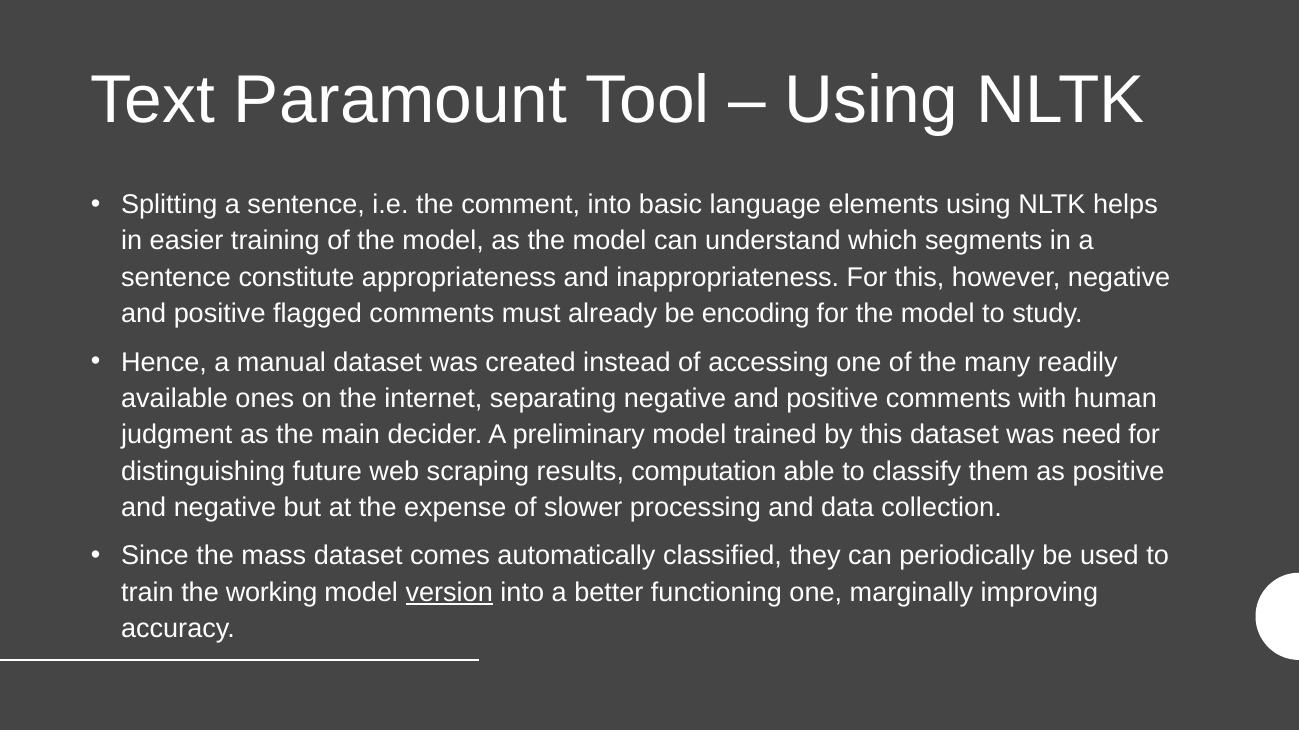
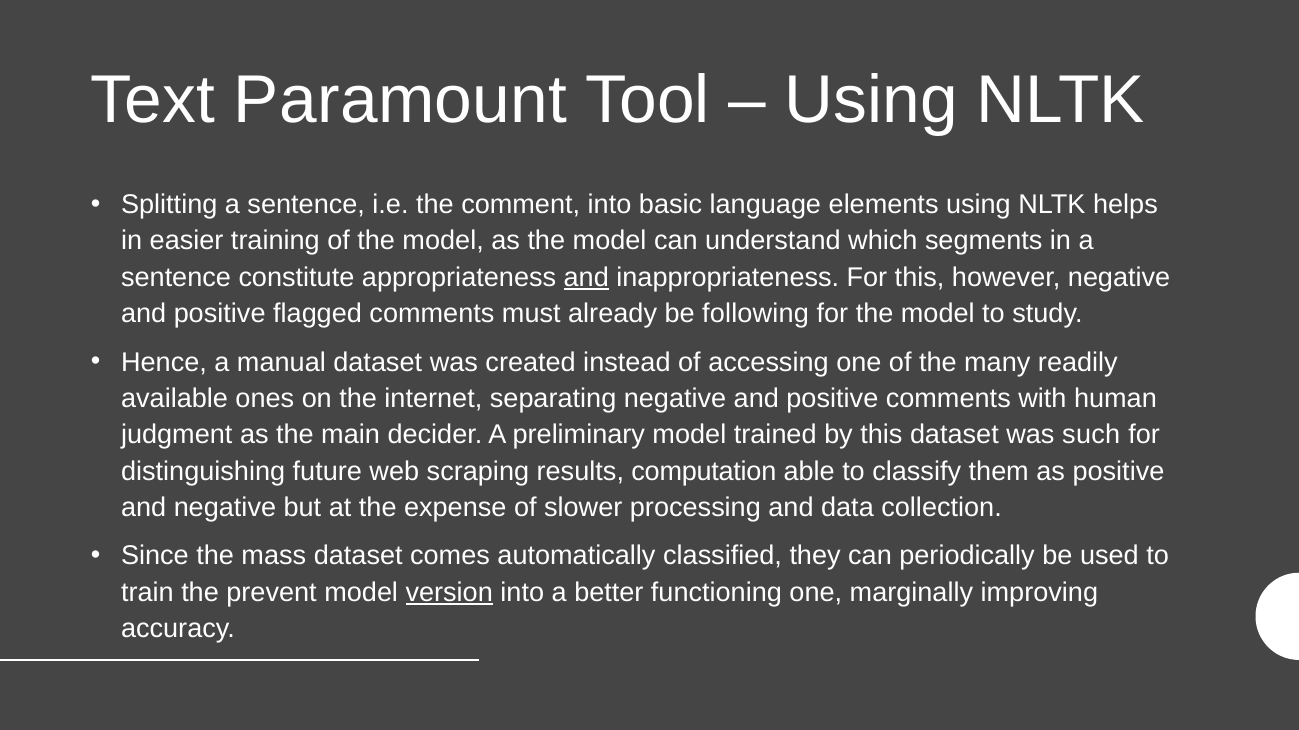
and at (586, 278) underline: none -> present
encoding: encoding -> following
need: need -> such
working: working -> prevent
